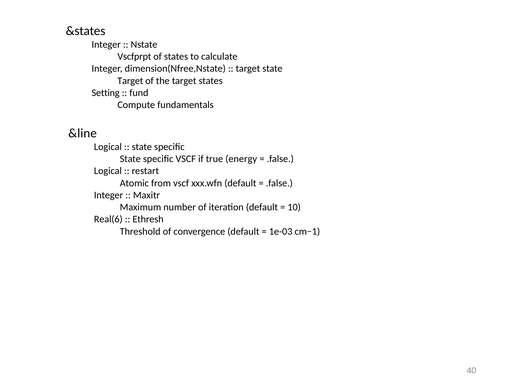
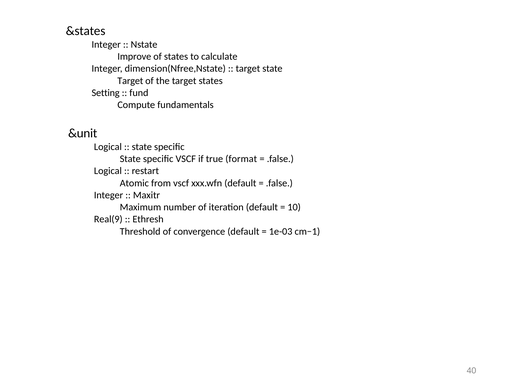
Vscfprpt: Vscfprpt -> Improve
&line: &line -> &unit
energy: energy -> format
Real(6: Real(6 -> Real(9
